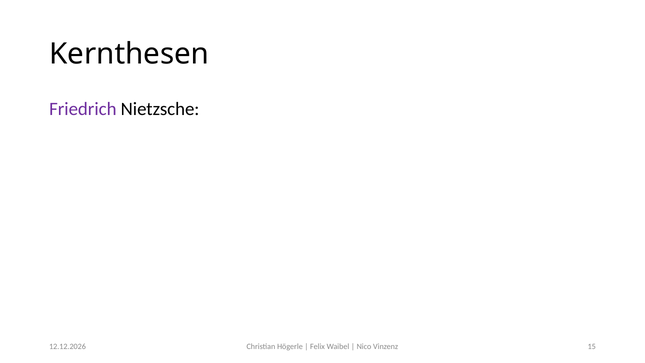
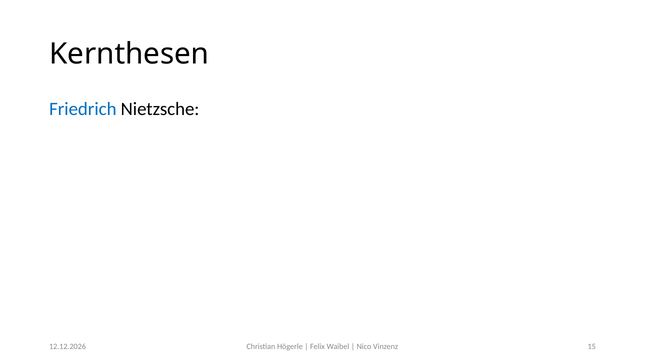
Friedrich colour: purple -> blue
